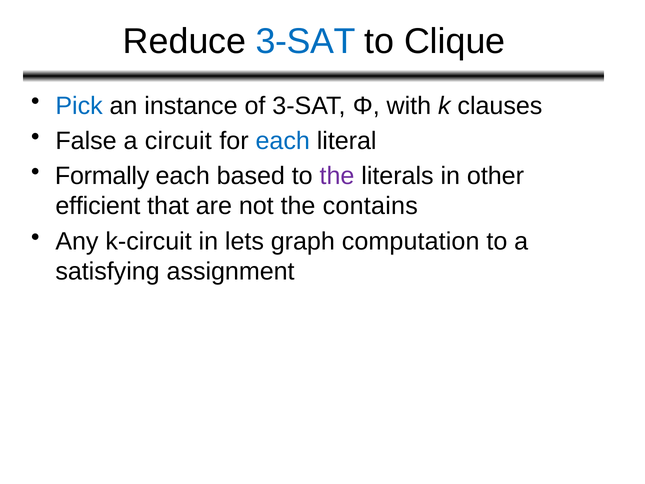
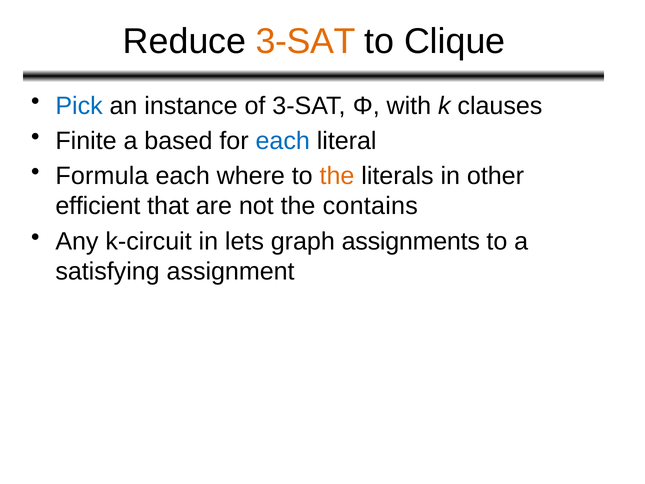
3-SAT at (306, 42) colour: blue -> orange
False: False -> Finite
circuit: circuit -> based
Formally: Formally -> Formula
based: based -> where
the at (337, 176) colour: purple -> orange
computation: computation -> assignments
